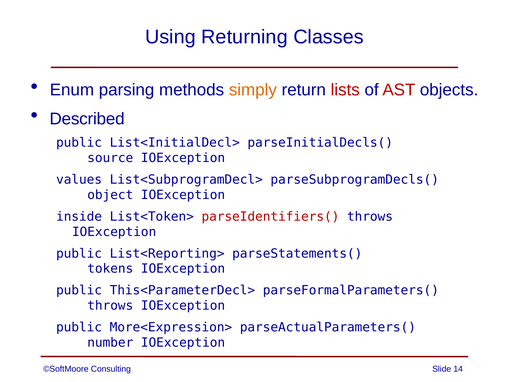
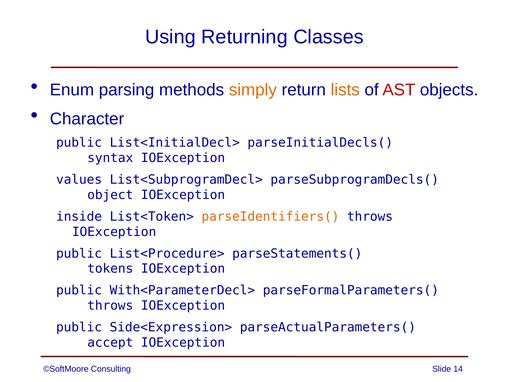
lists colour: red -> orange
Described: Described -> Character
source: source -> syntax
parseIdentifiers( colour: red -> orange
List<Reporting>: List<Reporting> -> List<Procedure>
This<ParameterDecl>: This<ParameterDecl> -> With<ParameterDecl>
More<Expression>: More<Expression> -> Side<Expression>
number: number -> accept
